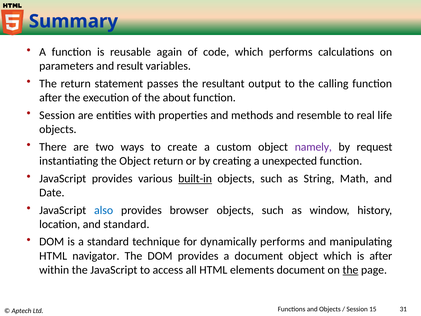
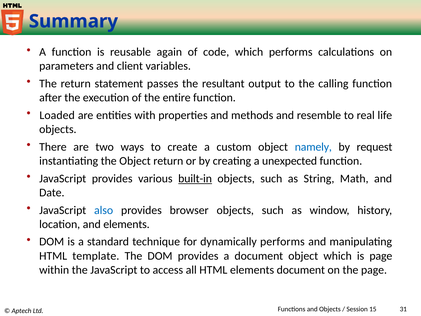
result: result -> client
about: about -> entire
Session at (57, 115): Session -> Loaded
namely colour: purple -> blue
and standard: standard -> elements
navigator: navigator -> template
is after: after -> page
the at (350, 270) underline: present -> none
